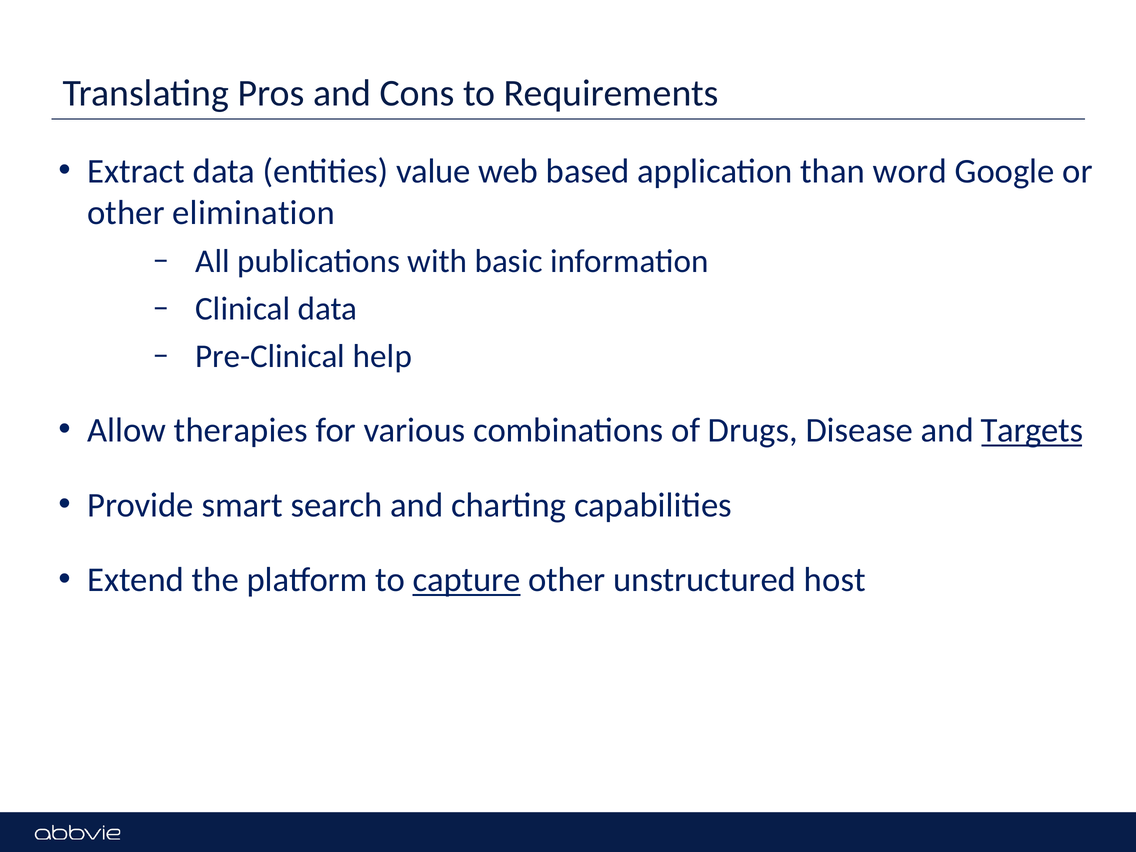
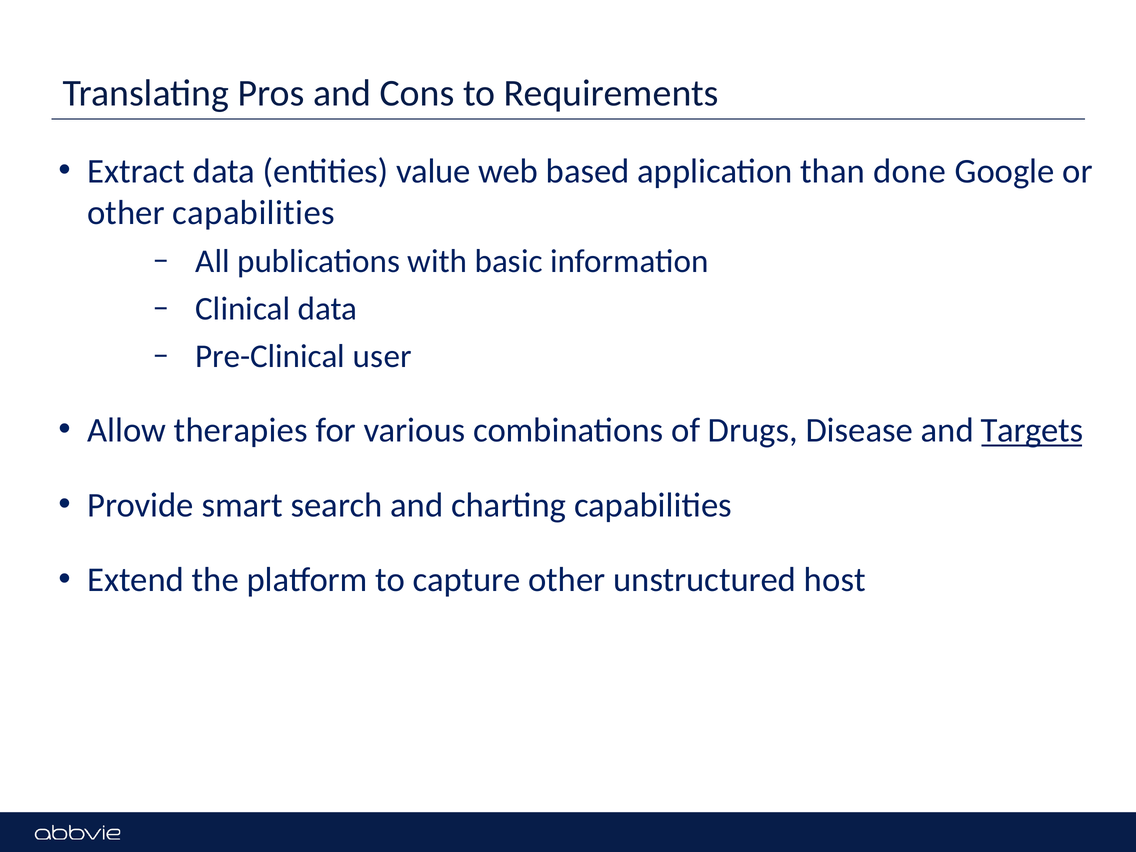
word: word -> done
other elimination: elimination -> capabilities
help: help -> user
capture underline: present -> none
